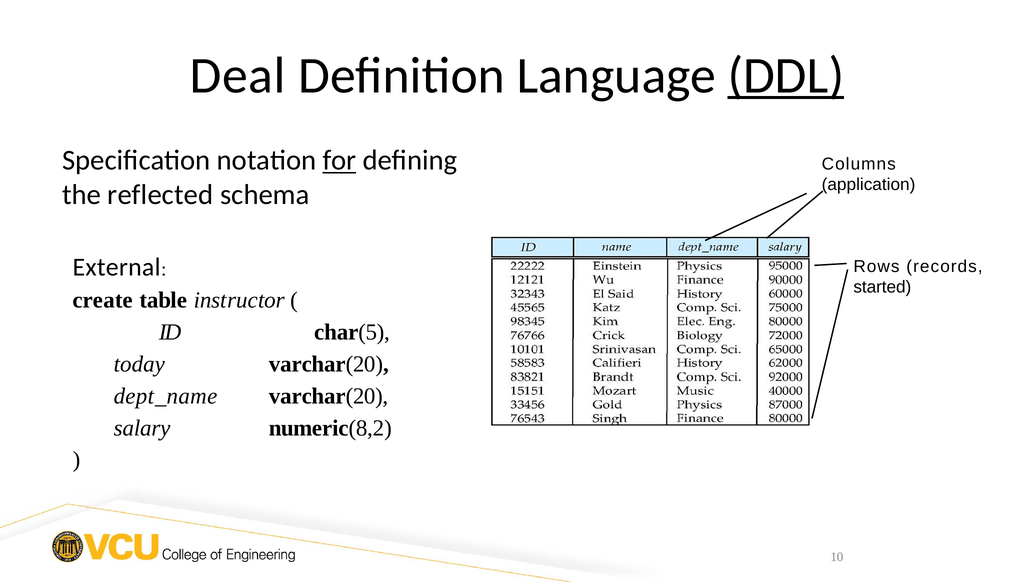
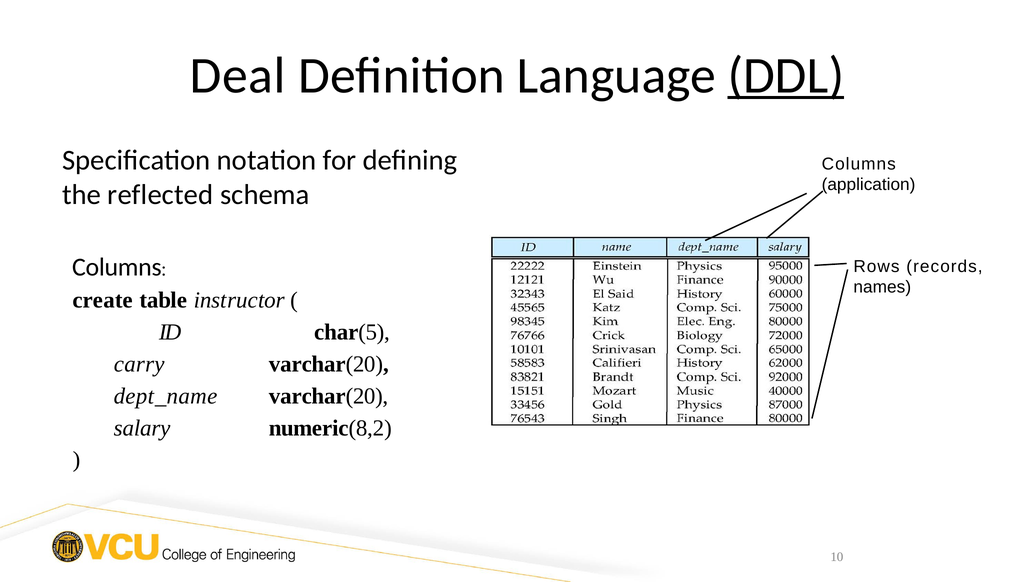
for underline: present -> none
External at (117, 267): External -> Columns
started: started -> names
today: today -> carry
